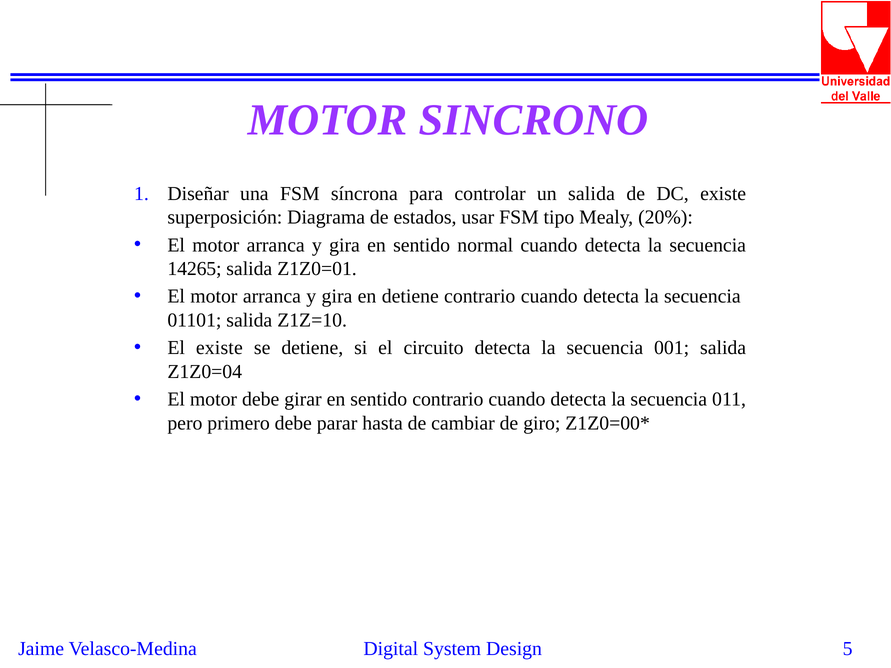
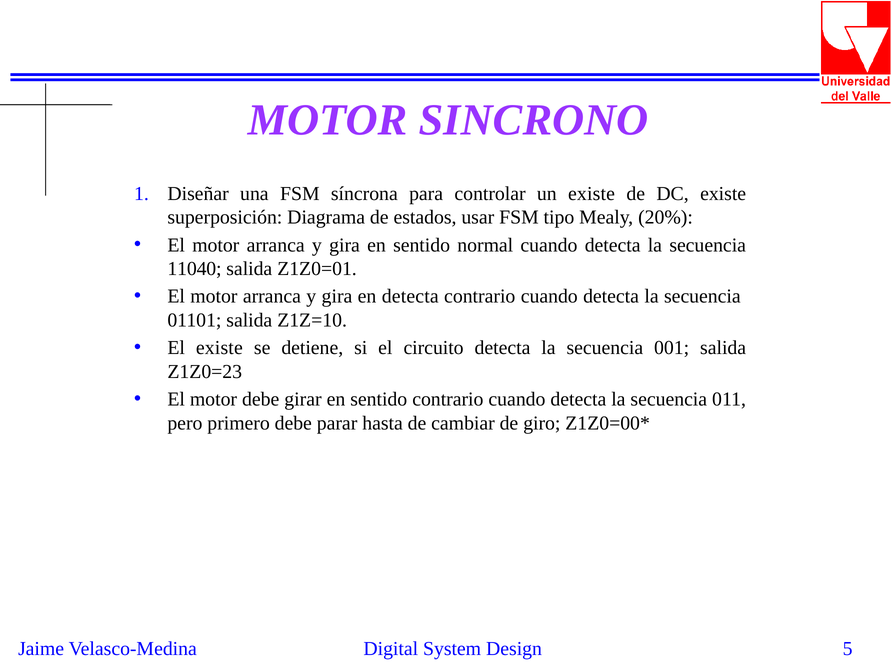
un salida: salida -> existe
14265: 14265 -> 11040
en detiene: detiene -> detecta
Z1Z0=04: Z1Z0=04 -> Z1Z0=23
